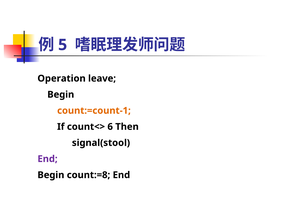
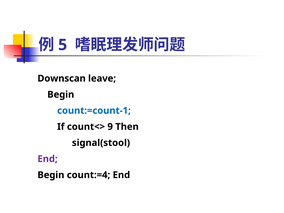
Operation: Operation -> Downscan
count:=count-1 colour: orange -> blue
6: 6 -> 9
count:=8: count:=8 -> count:=4
